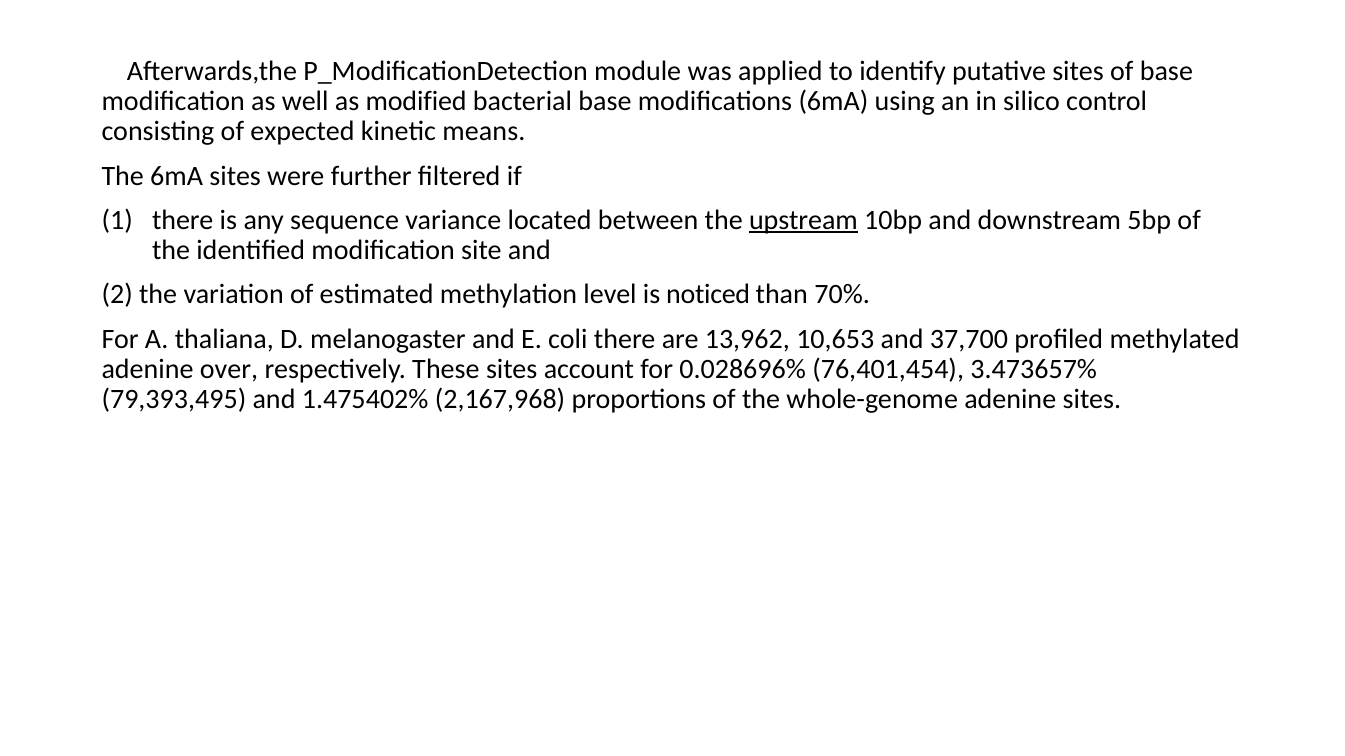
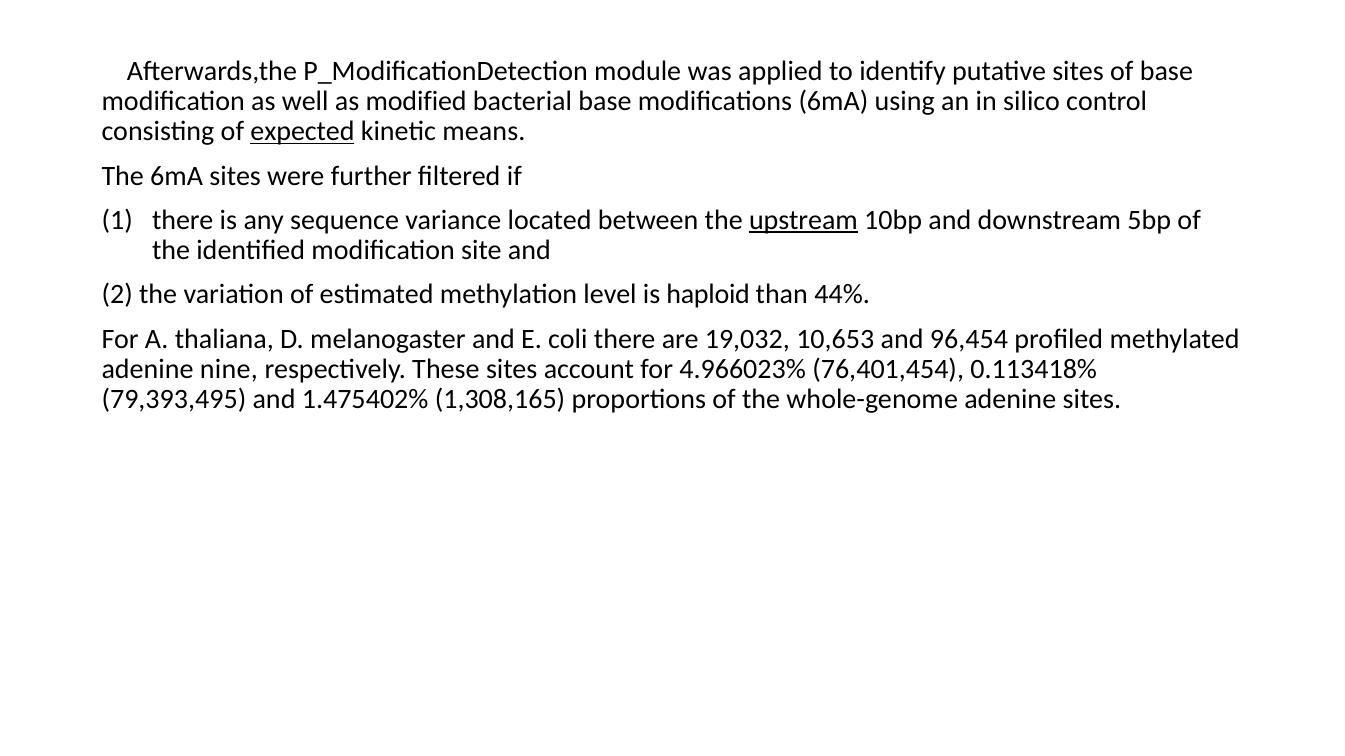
expected underline: none -> present
noticed: noticed -> haploid
70%: 70% -> 44%
13,962: 13,962 -> 19,032
37,700: 37,700 -> 96,454
over: over -> nine
0.028696%: 0.028696% -> 4.966023%
3.473657%: 3.473657% -> 0.113418%
2,167,968: 2,167,968 -> 1,308,165
